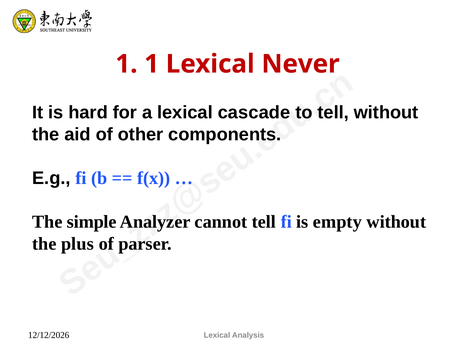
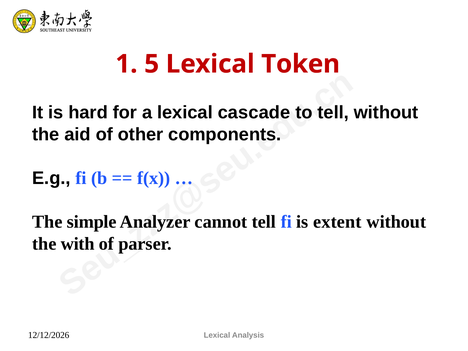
1 1: 1 -> 5
Never: Never -> Token
empty: empty -> extent
plus: plus -> with
